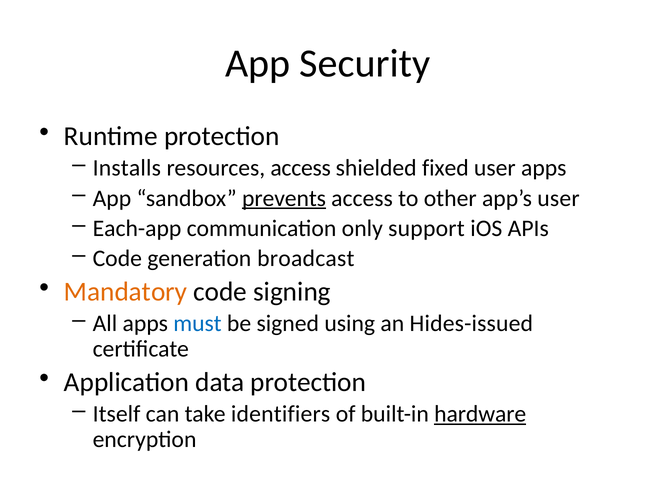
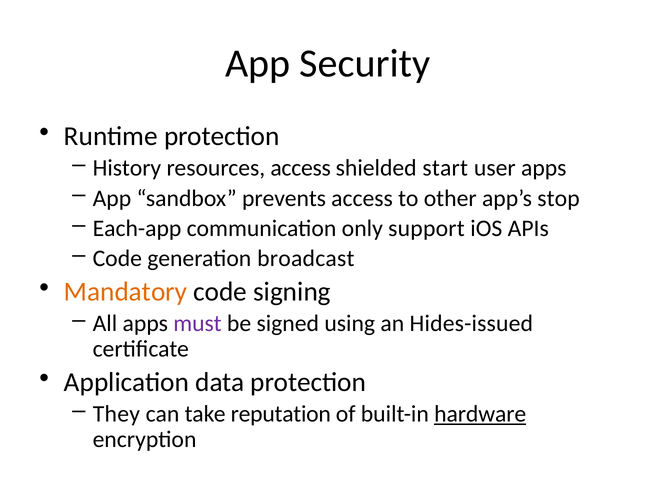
Installs: Installs -> History
fixed: fixed -> start
prevents underline: present -> none
app’s user: user -> stop
must colour: blue -> purple
Itself: Itself -> They
identifiers: identifiers -> reputation
